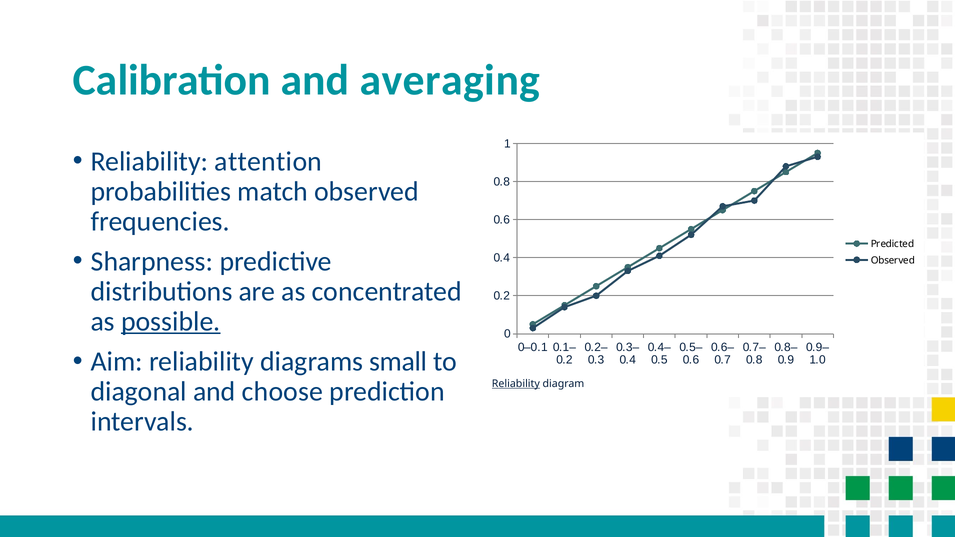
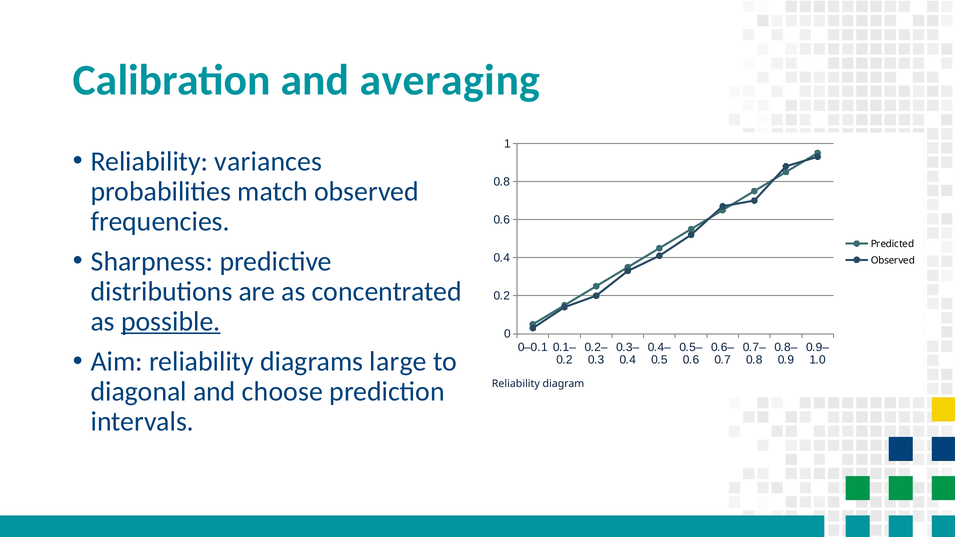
attention: attention -> variances
small: small -> large
Reliability at (516, 384) underline: present -> none
